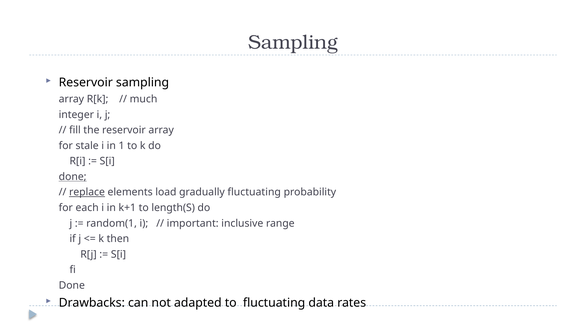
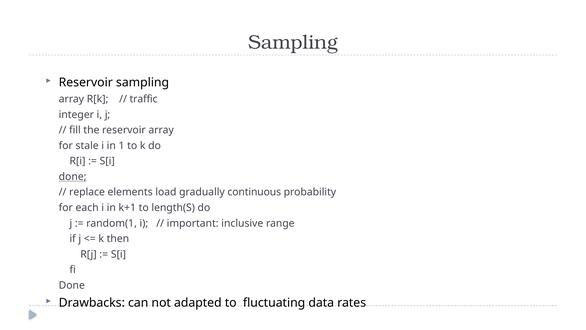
much: much -> traffic
replace underline: present -> none
gradually fluctuating: fluctuating -> continuous
